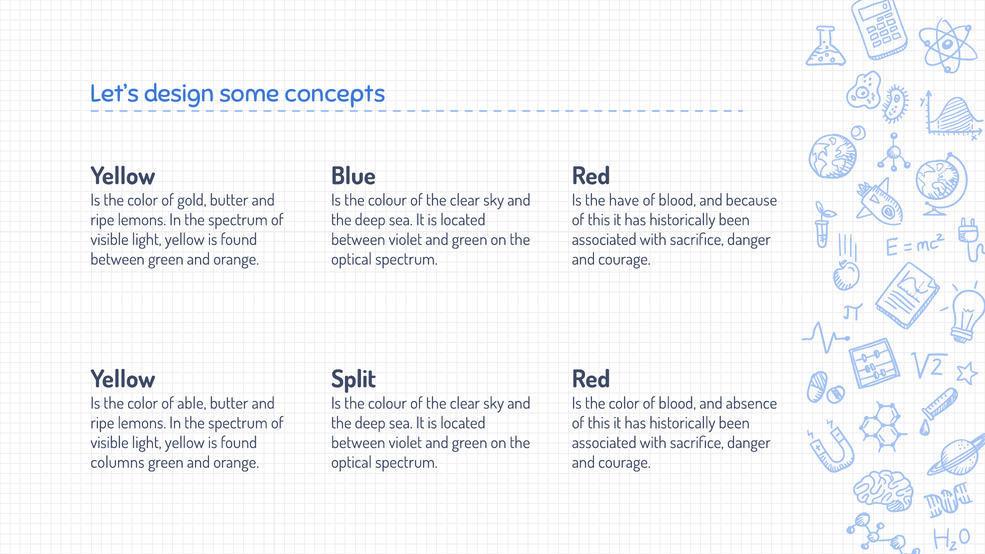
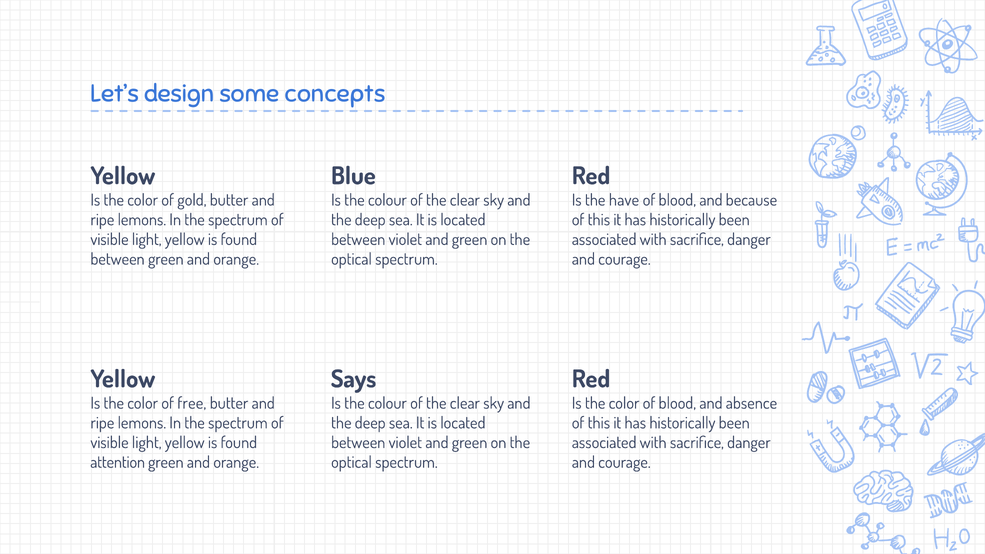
Split: Split -> Says
able: able -> free
columns: columns -> attention
